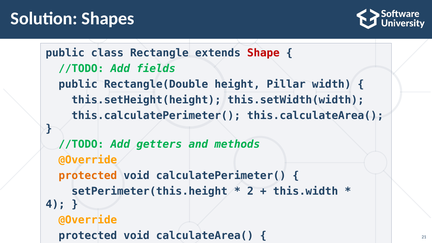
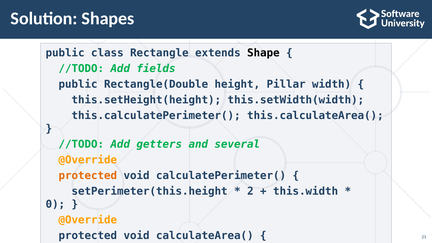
Shape colour: red -> black
methods: methods -> several
4: 4 -> 0
